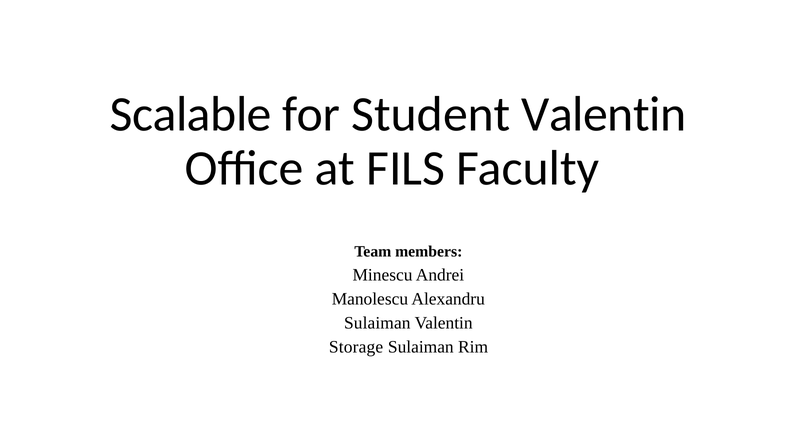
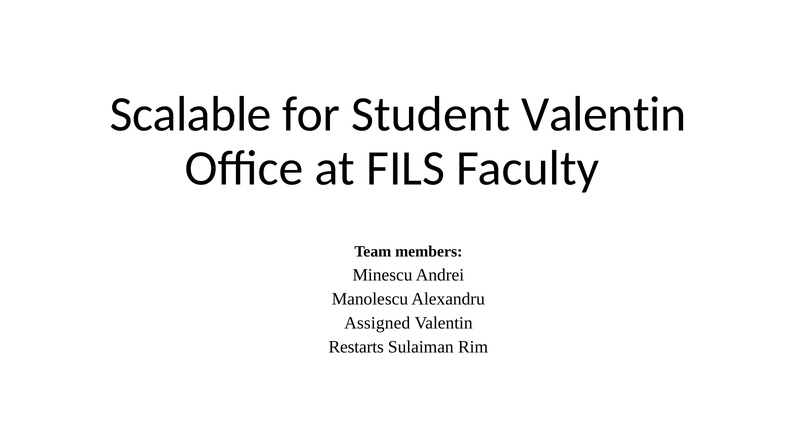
Sulaiman at (377, 323): Sulaiman -> Assigned
Storage: Storage -> Restarts
